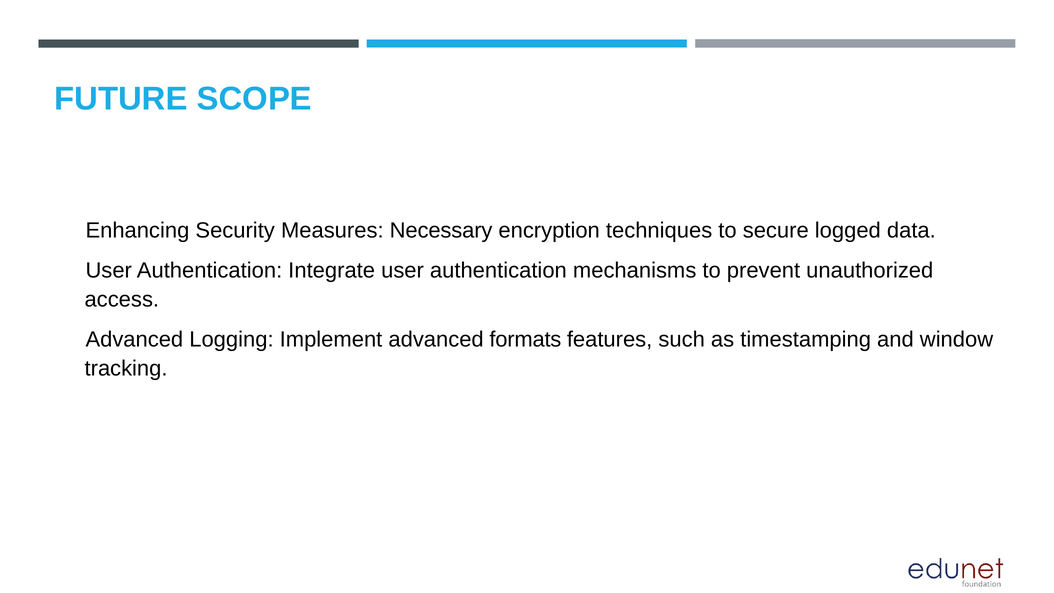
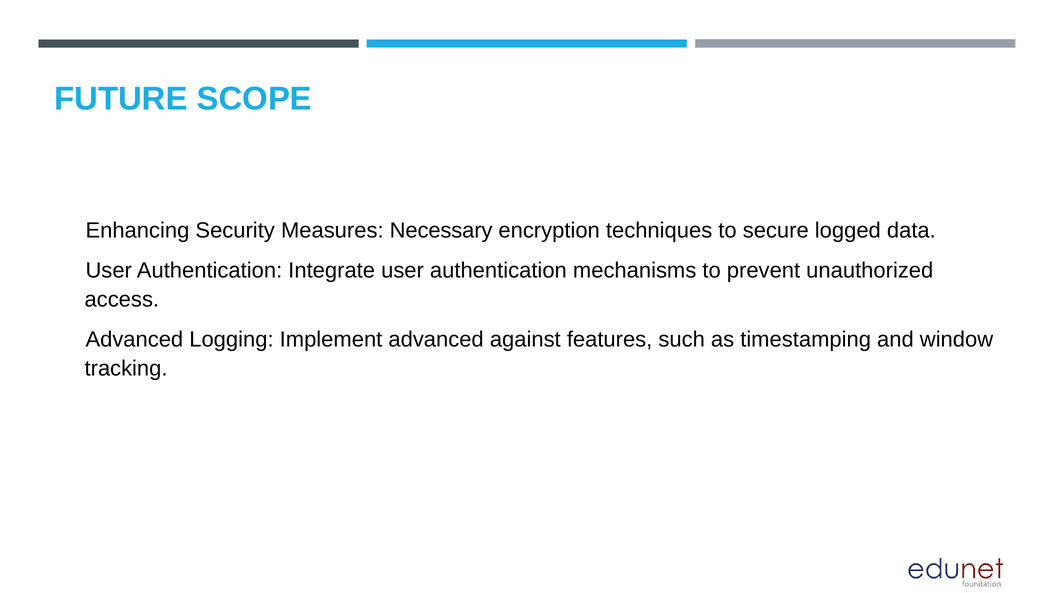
formats: formats -> against
